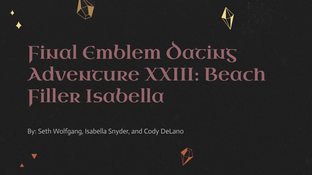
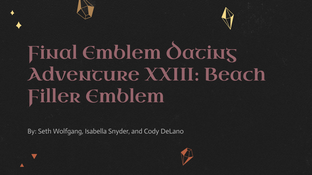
Filler Isabella: Isabella -> Emblem
